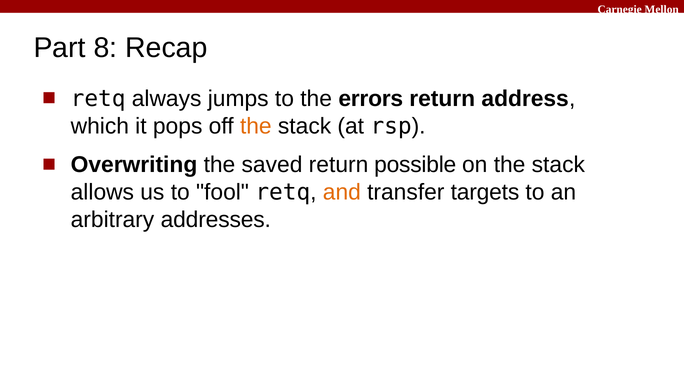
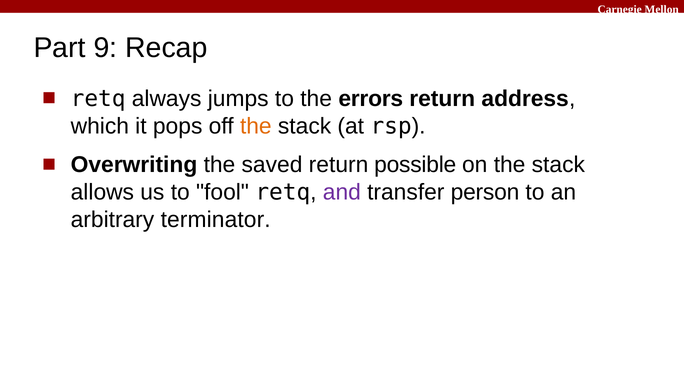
8: 8 -> 9
and colour: orange -> purple
targets: targets -> person
addresses: addresses -> terminator
